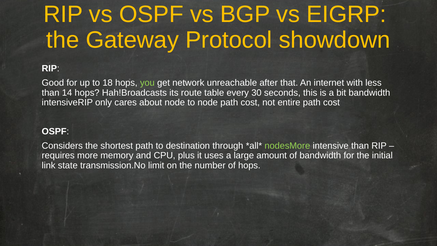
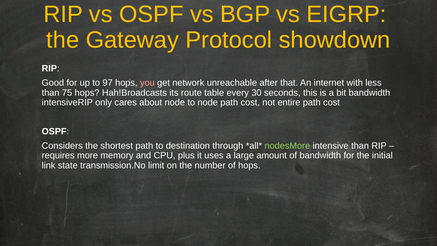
18: 18 -> 97
you colour: light green -> pink
14: 14 -> 75
